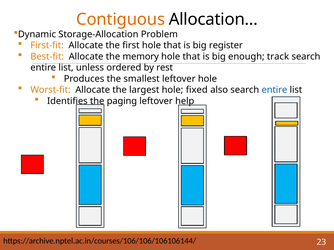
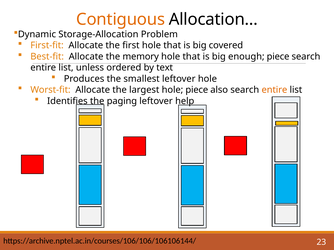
register: register -> covered
enough track: track -> piece
rest: rest -> text
hole fixed: fixed -> piece
entire at (274, 90) colour: blue -> orange
